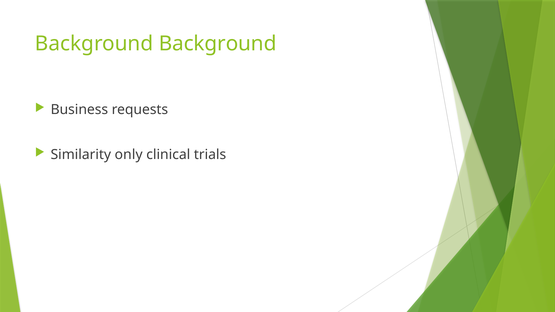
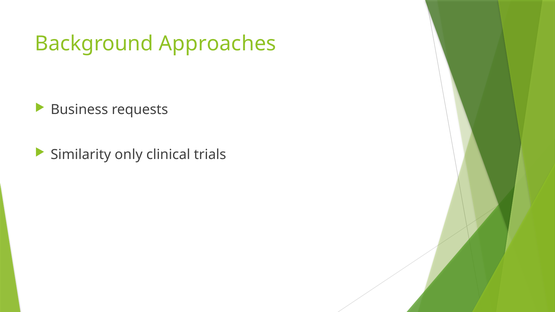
Background Background: Background -> Approaches
